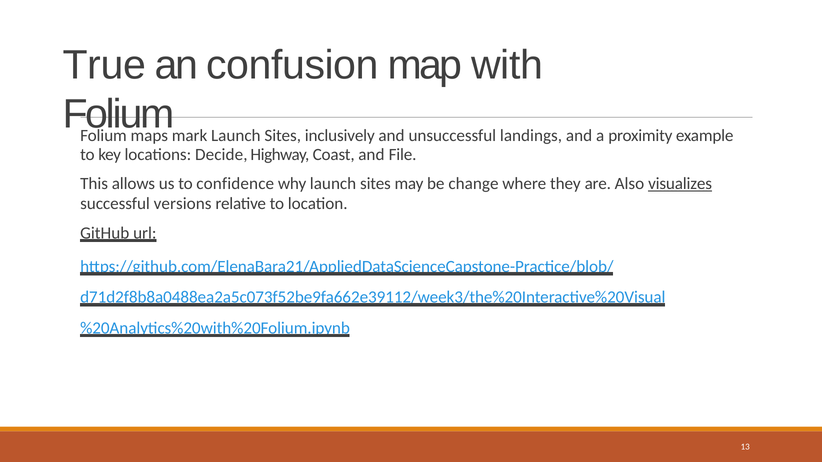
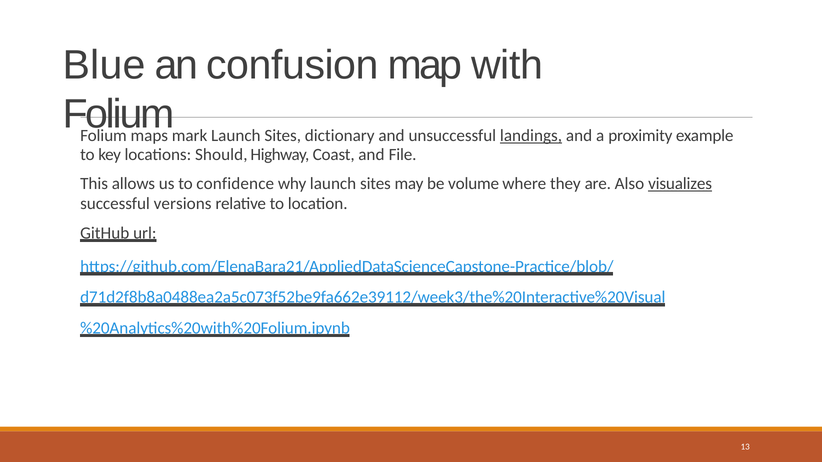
True: True -> Blue
inclusively: inclusively -> dictionary
landings underline: none -> present
Decide: Decide -> Should
change: change -> volume
